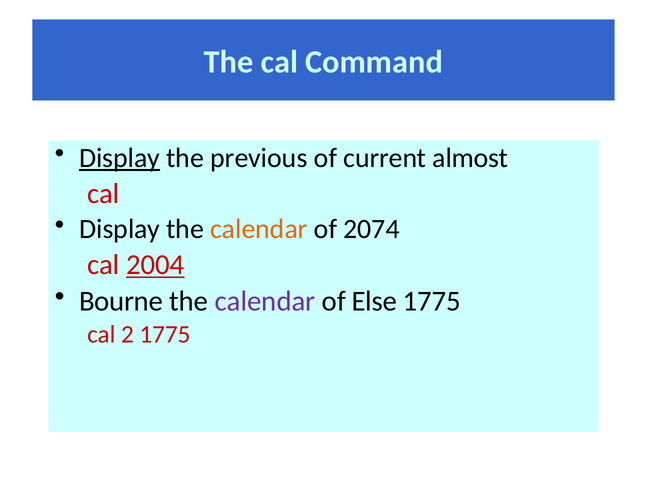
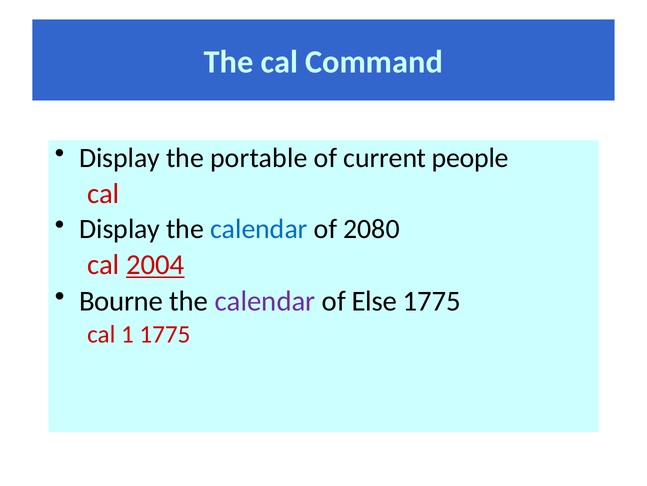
Display at (120, 158) underline: present -> none
previous: previous -> portable
almost: almost -> people
calendar at (259, 229) colour: orange -> blue
2074: 2074 -> 2080
2: 2 -> 1
